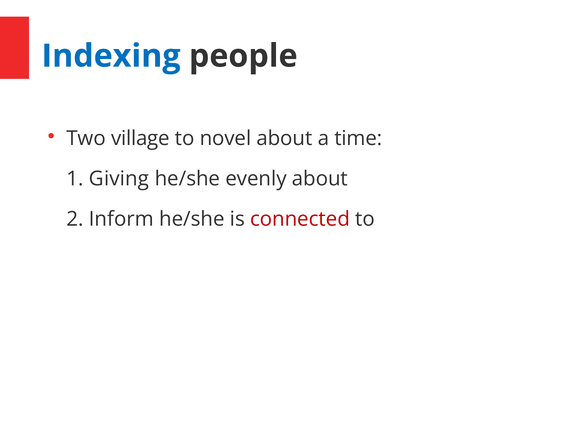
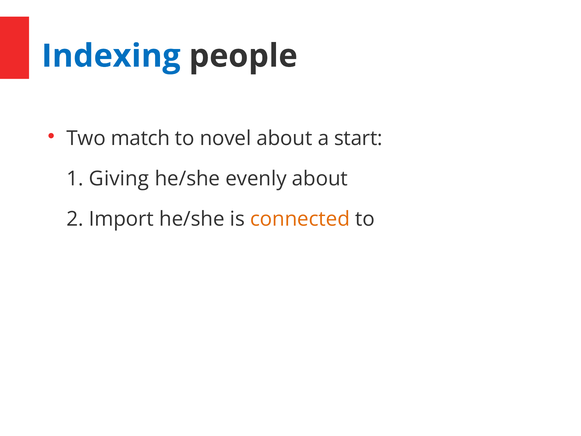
village: village -> match
time: time -> start
Inform: Inform -> Import
connected colour: red -> orange
